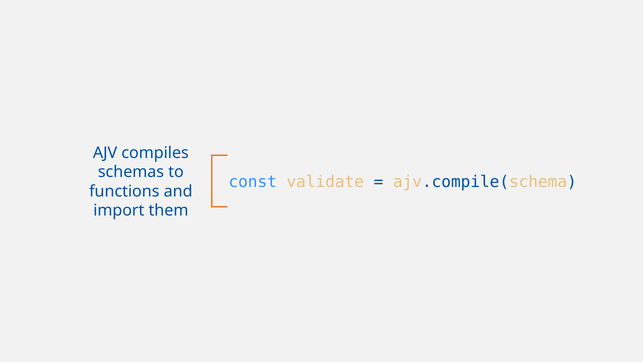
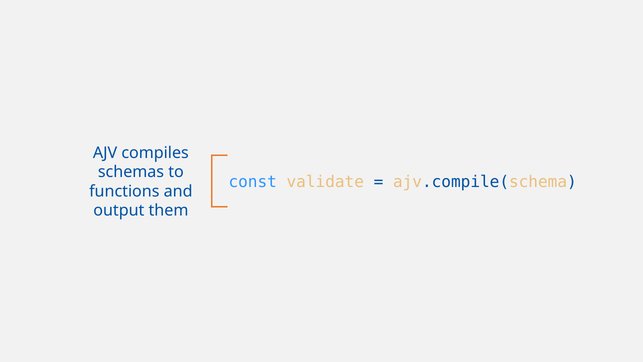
import: import -> output
